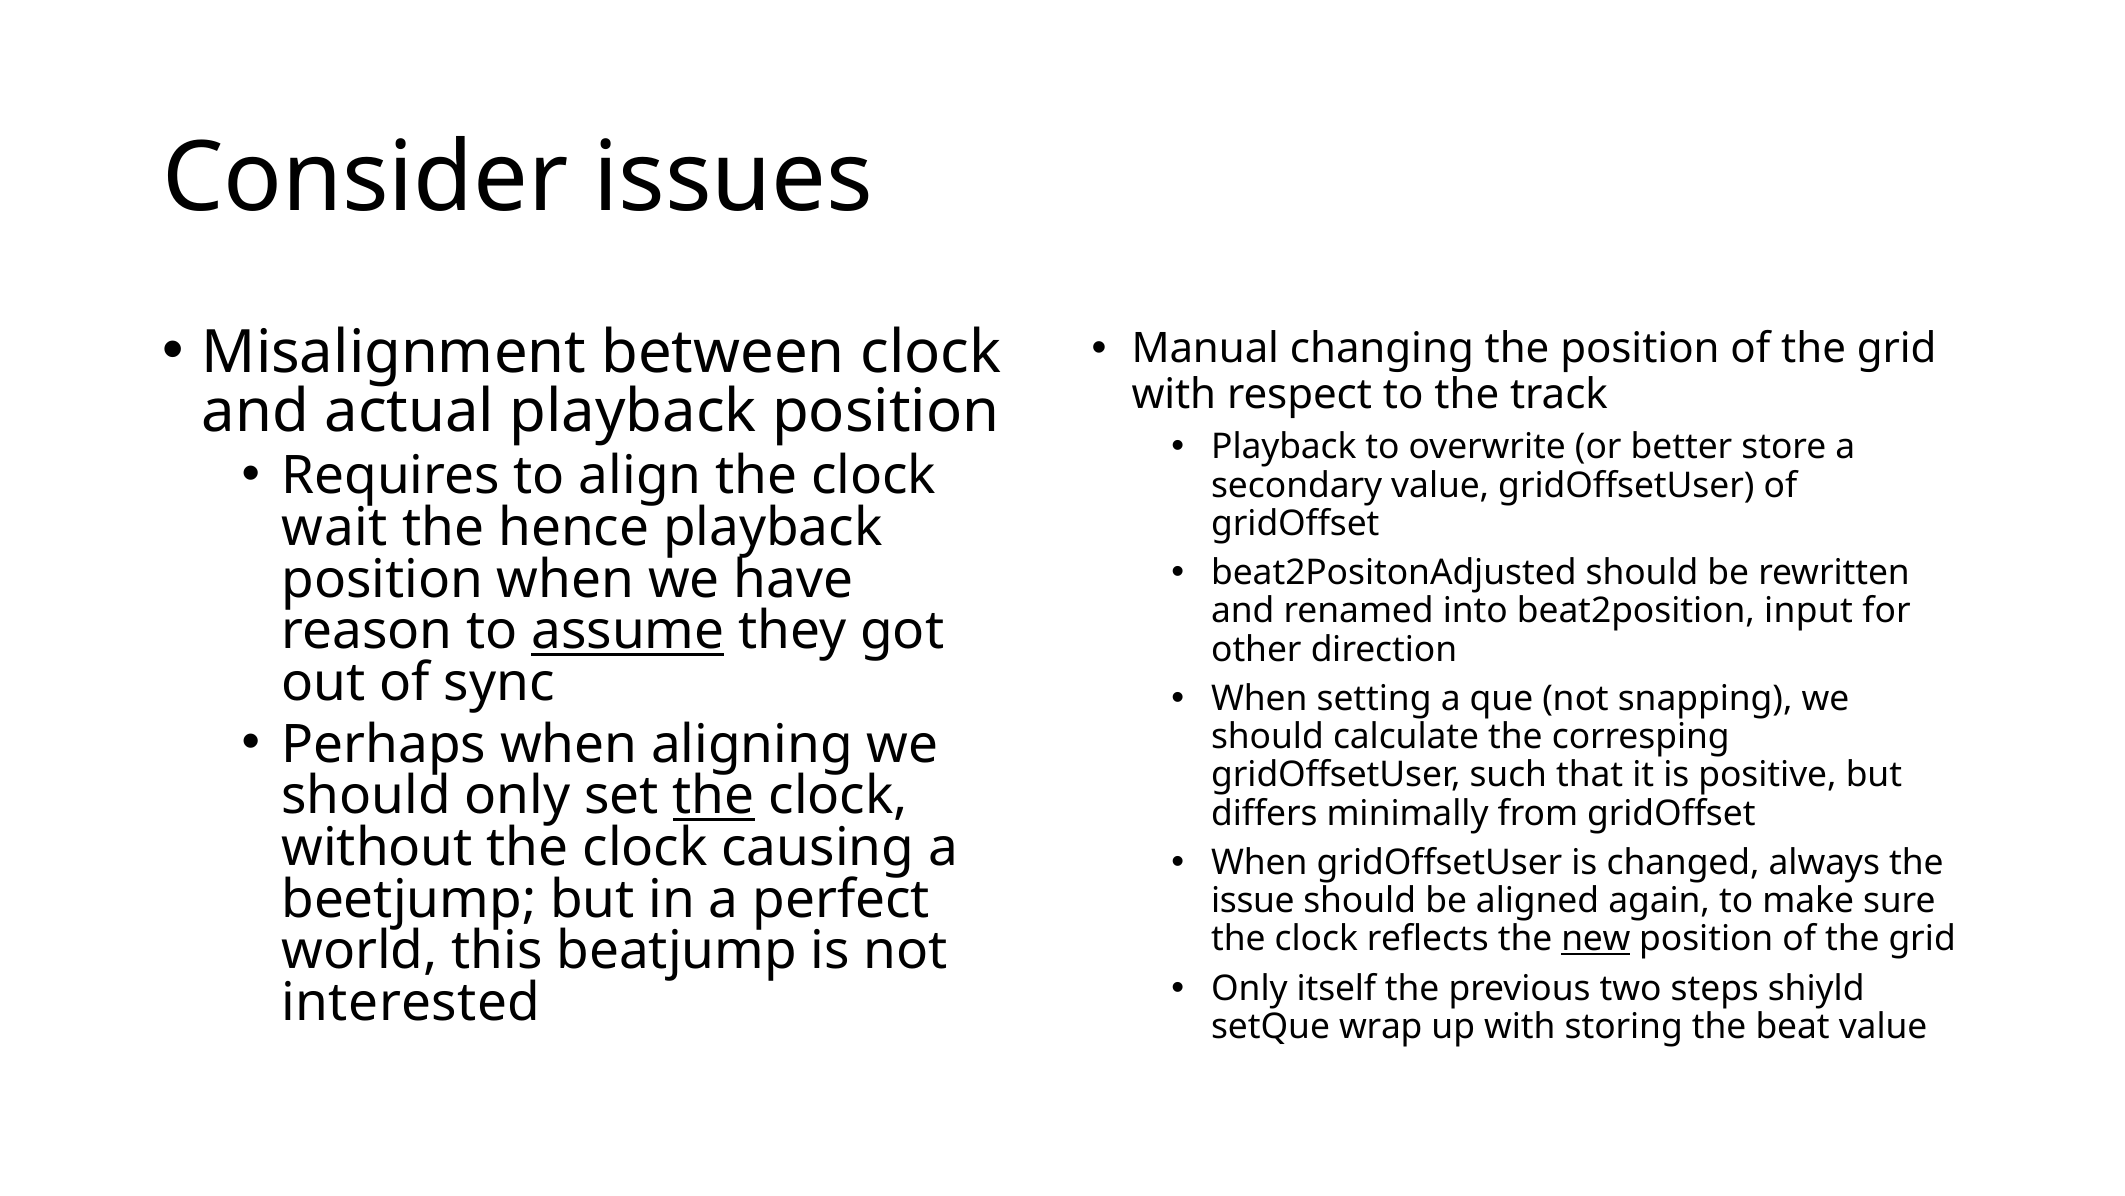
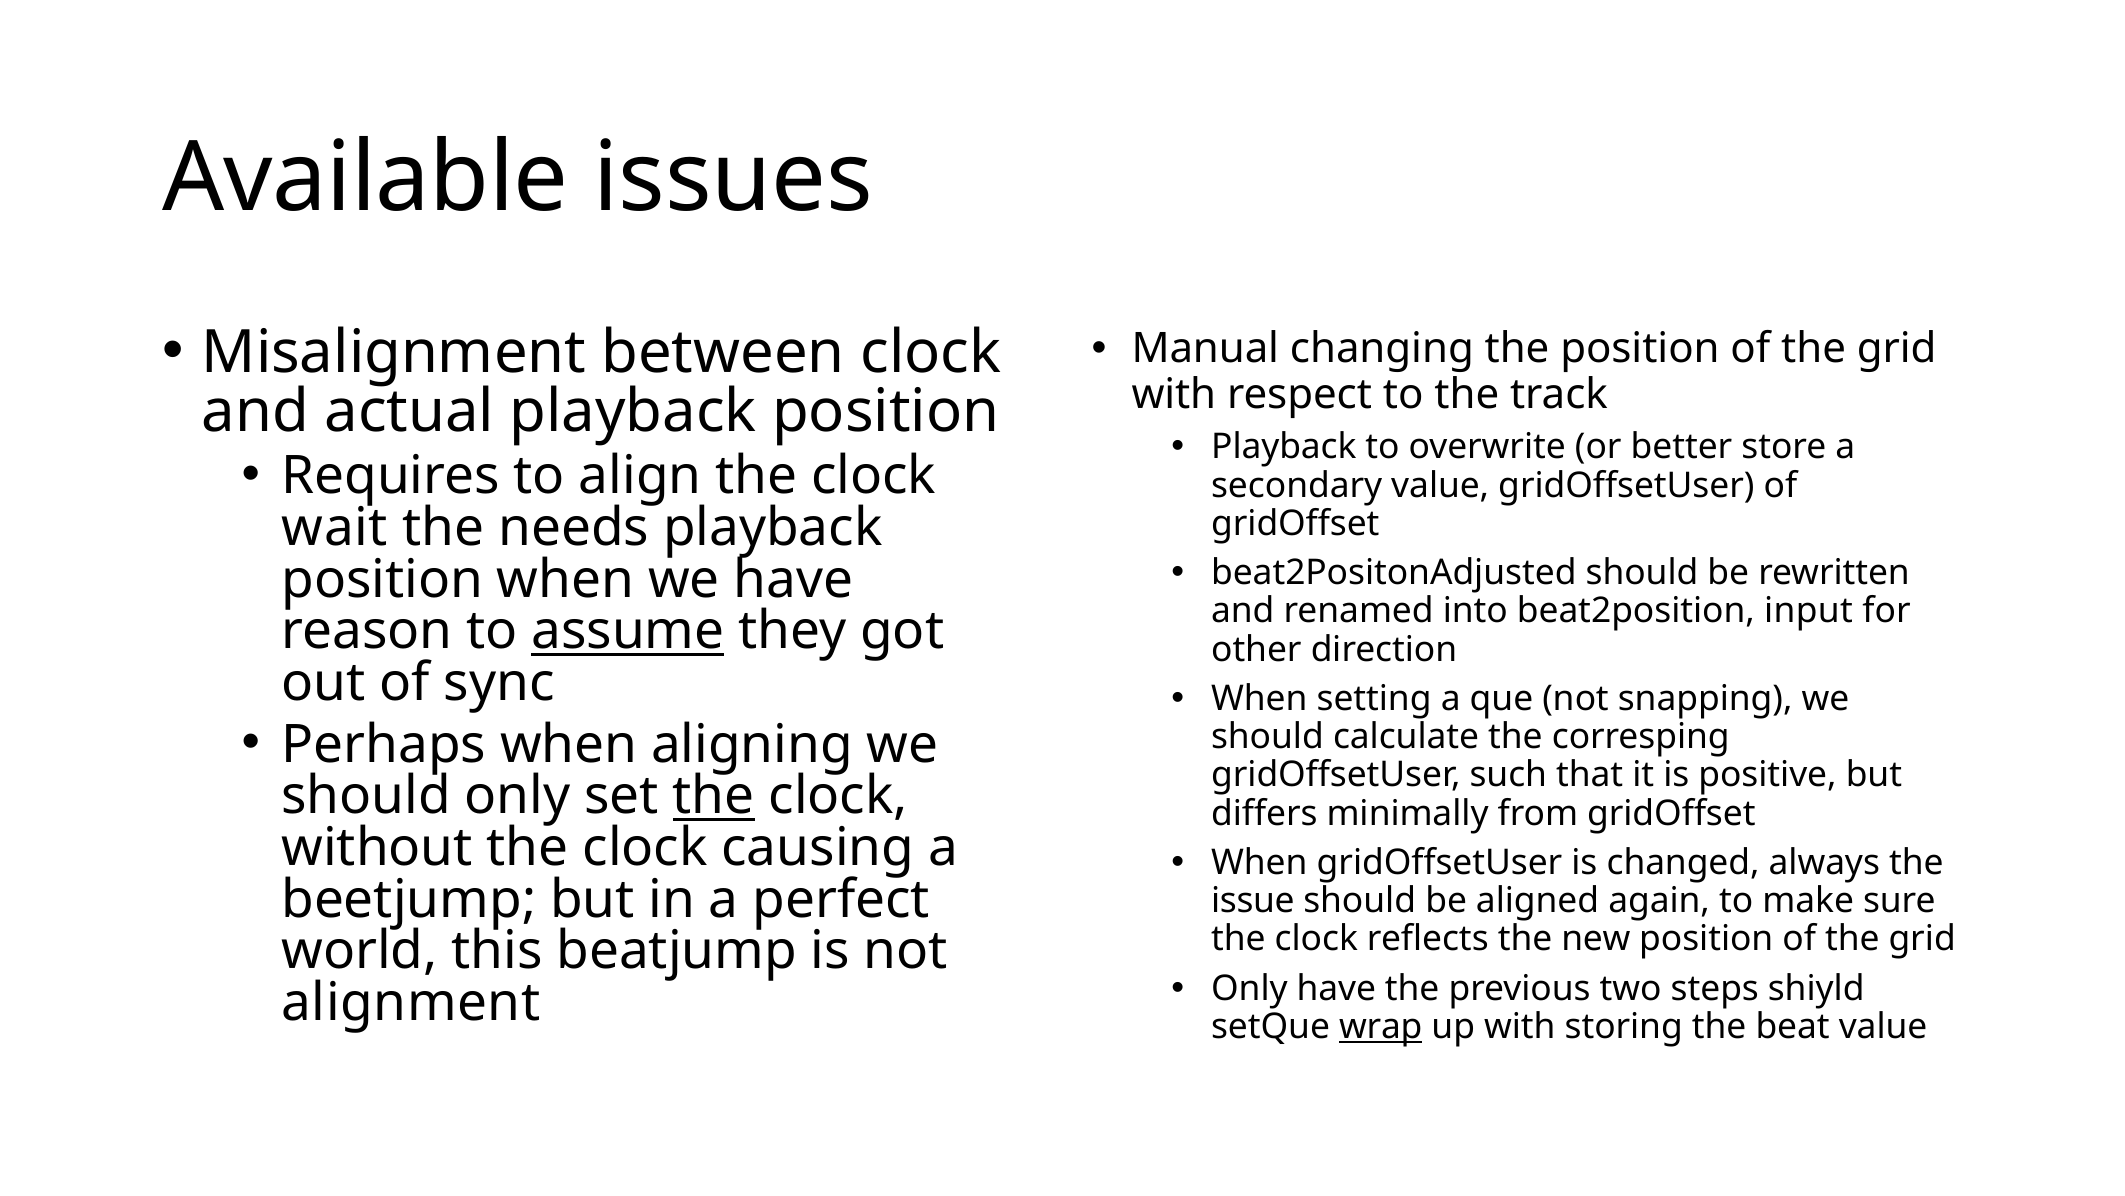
Consider: Consider -> Available
hence: hence -> needs
new underline: present -> none
Only itself: itself -> have
interested: interested -> alignment
wrap underline: none -> present
